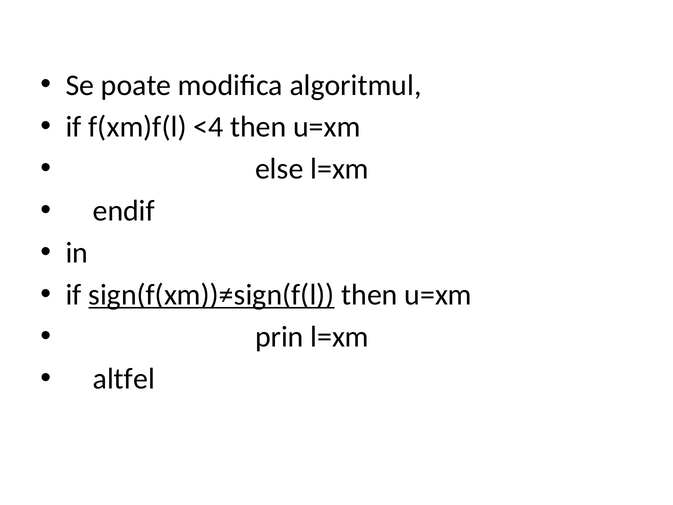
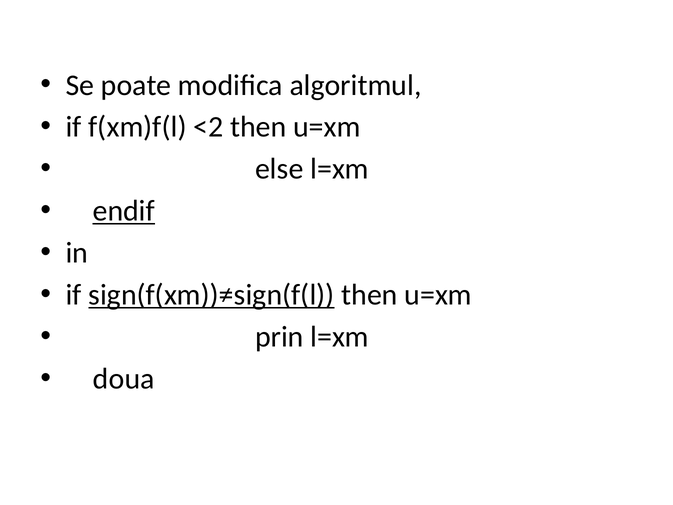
<4: <4 -> <2
endif underline: none -> present
altfel: altfel -> doua
